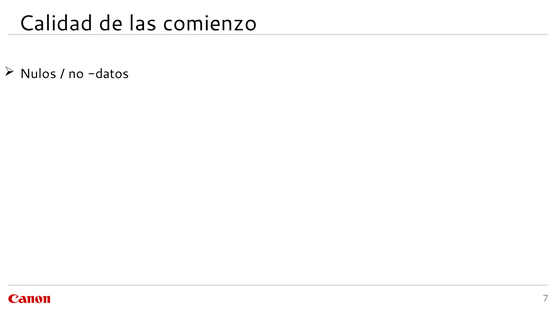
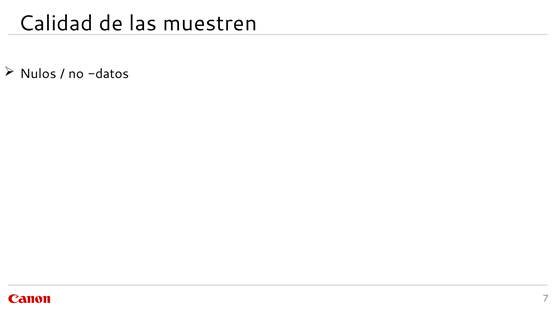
comienzo: comienzo -> muestren
